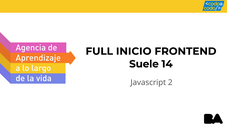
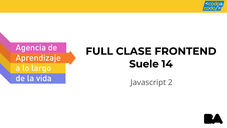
INICIO: INICIO -> CLASE
